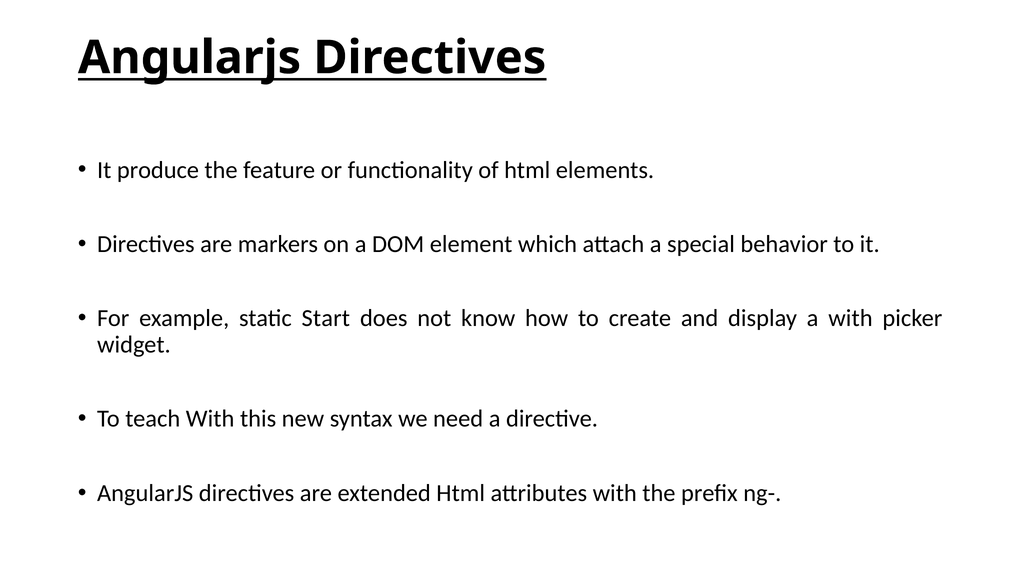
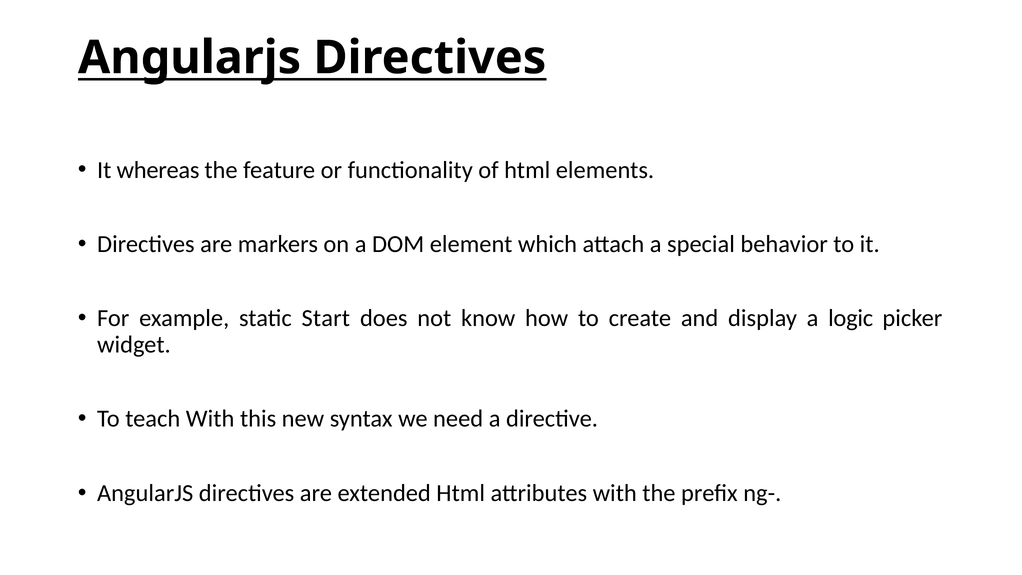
produce: produce -> whereas
a with: with -> logic
